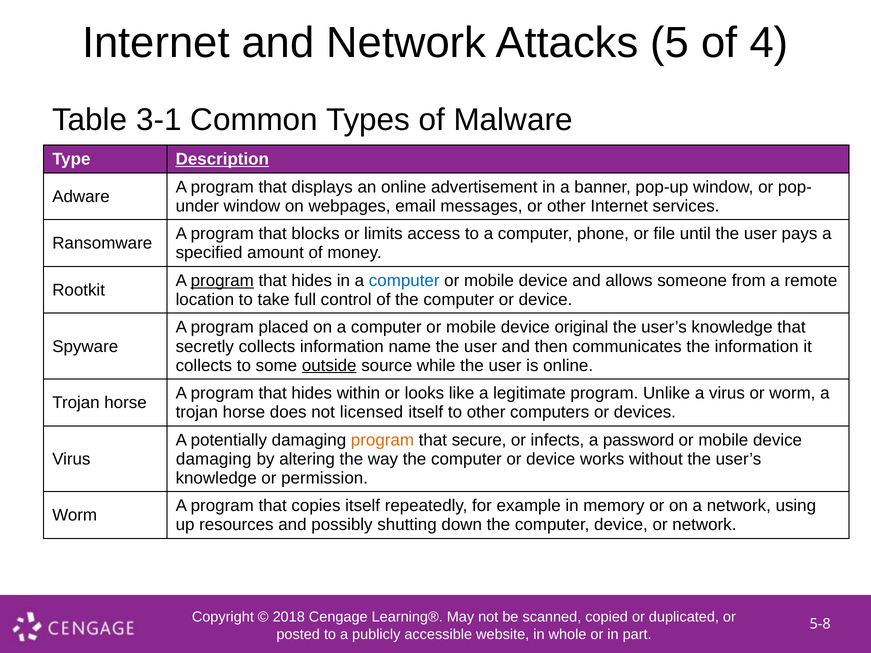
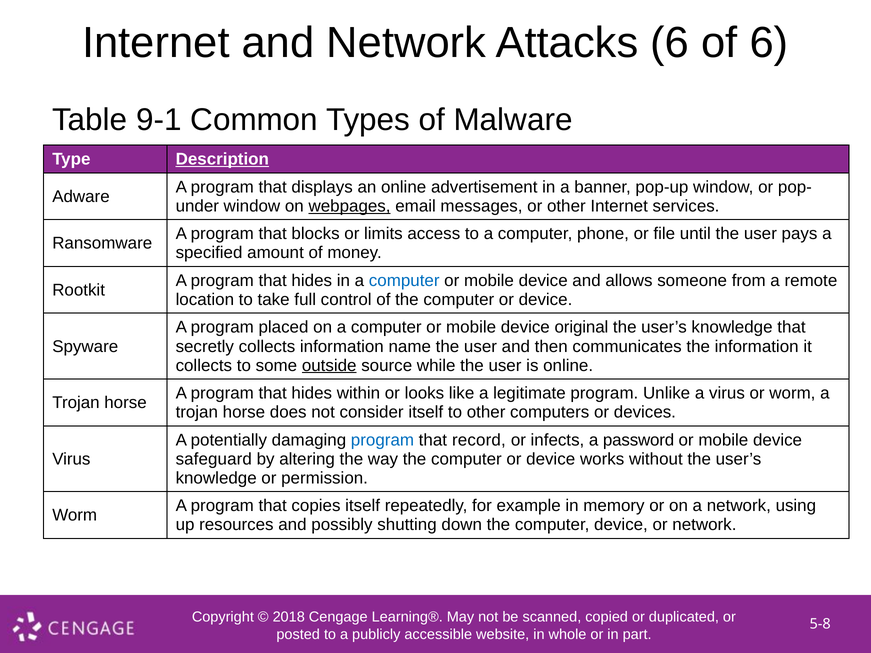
Attacks 5: 5 -> 6
of 4: 4 -> 6
3-1: 3-1 -> 9-1
webpages underline: none -> present
program at (222, 281) underline: present -> none
licensed: licensed -> consider
program at (382, 440) colour: orange -> blue
secure: secure -> record
damaging at (214, 459): damaging -> safeguard
